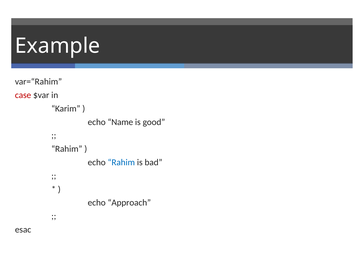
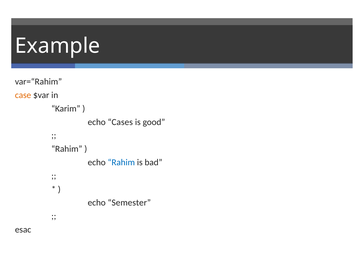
case colour: red -> orange
Name: Name -> Cases
Approach: Approach -> Semester
